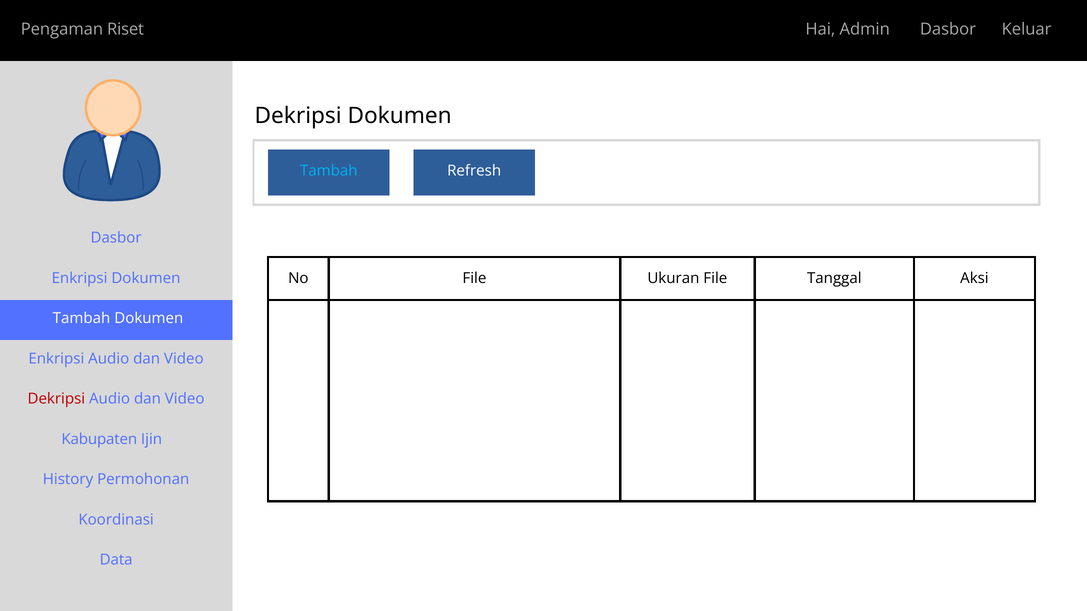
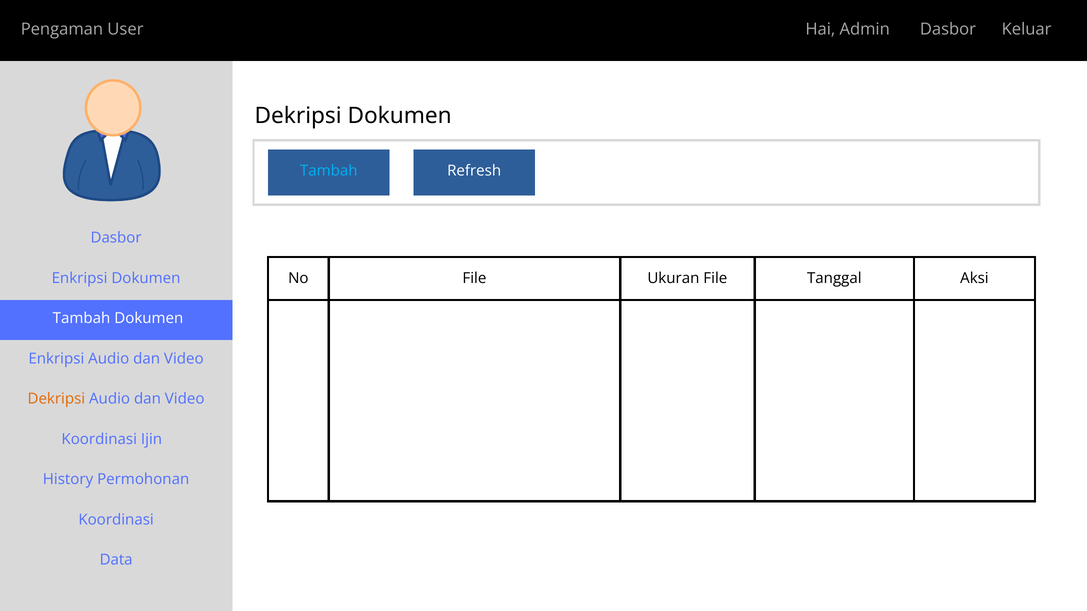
Riset: Riset -> User
Dekripsi at (56, 399) colour: red -> orange
Kabupaten at (99, 439): Kabupaten -> Koordinasi
